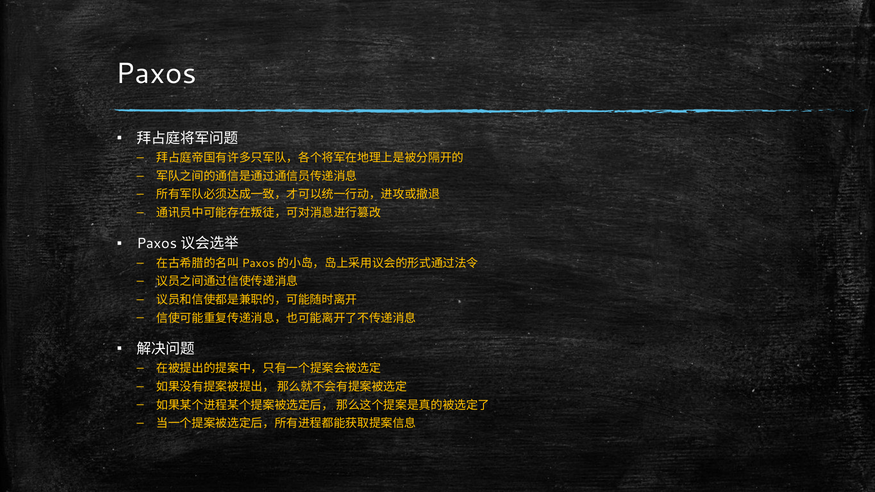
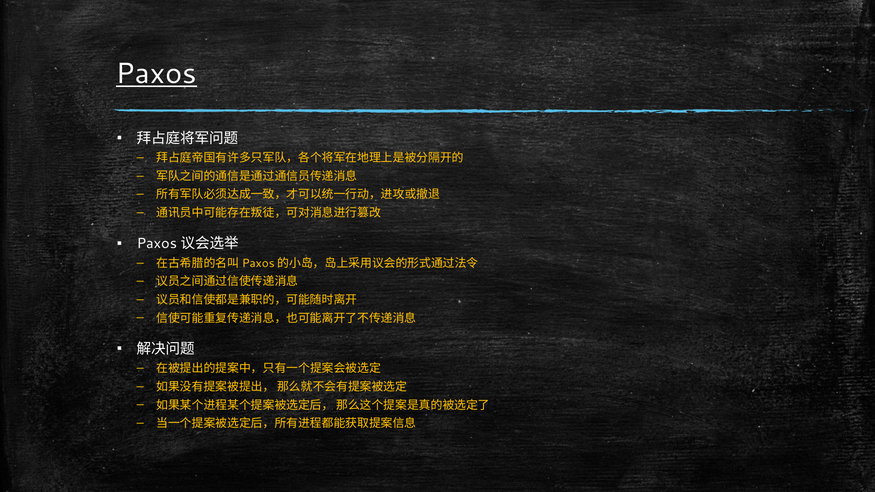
Paxos underline: none -> present
